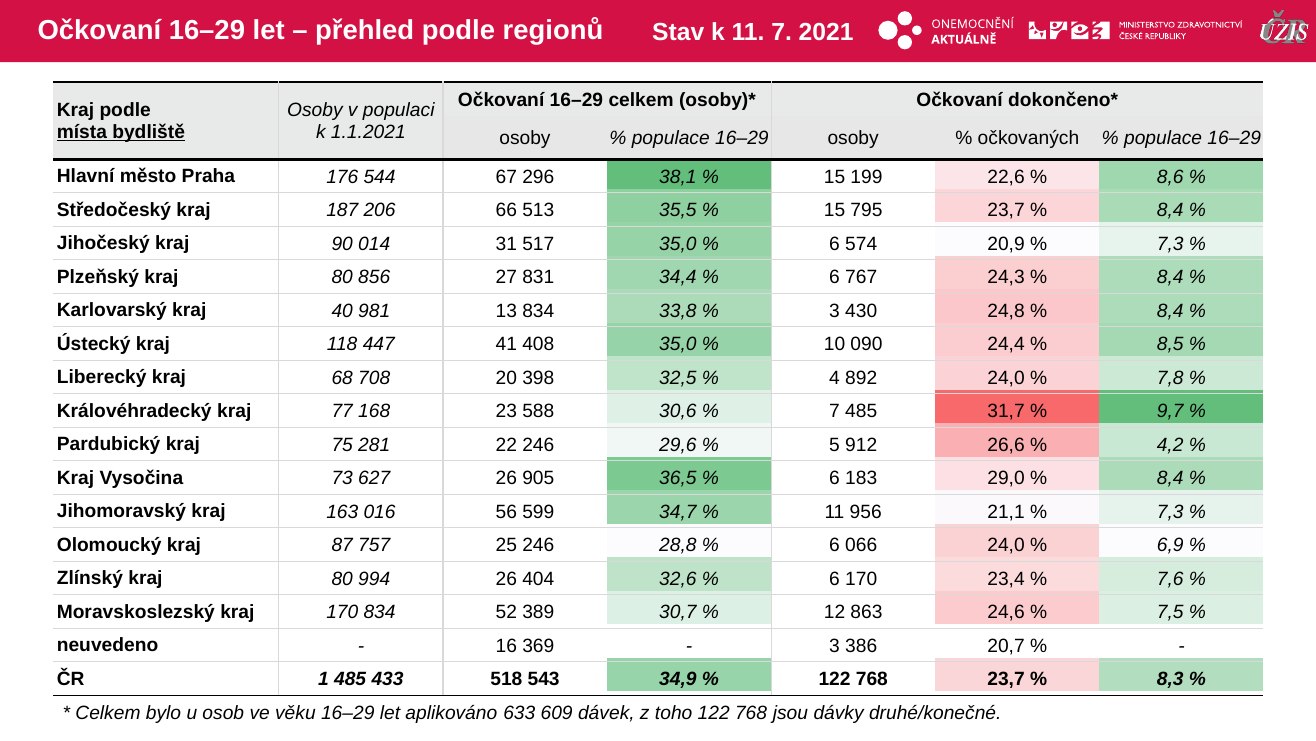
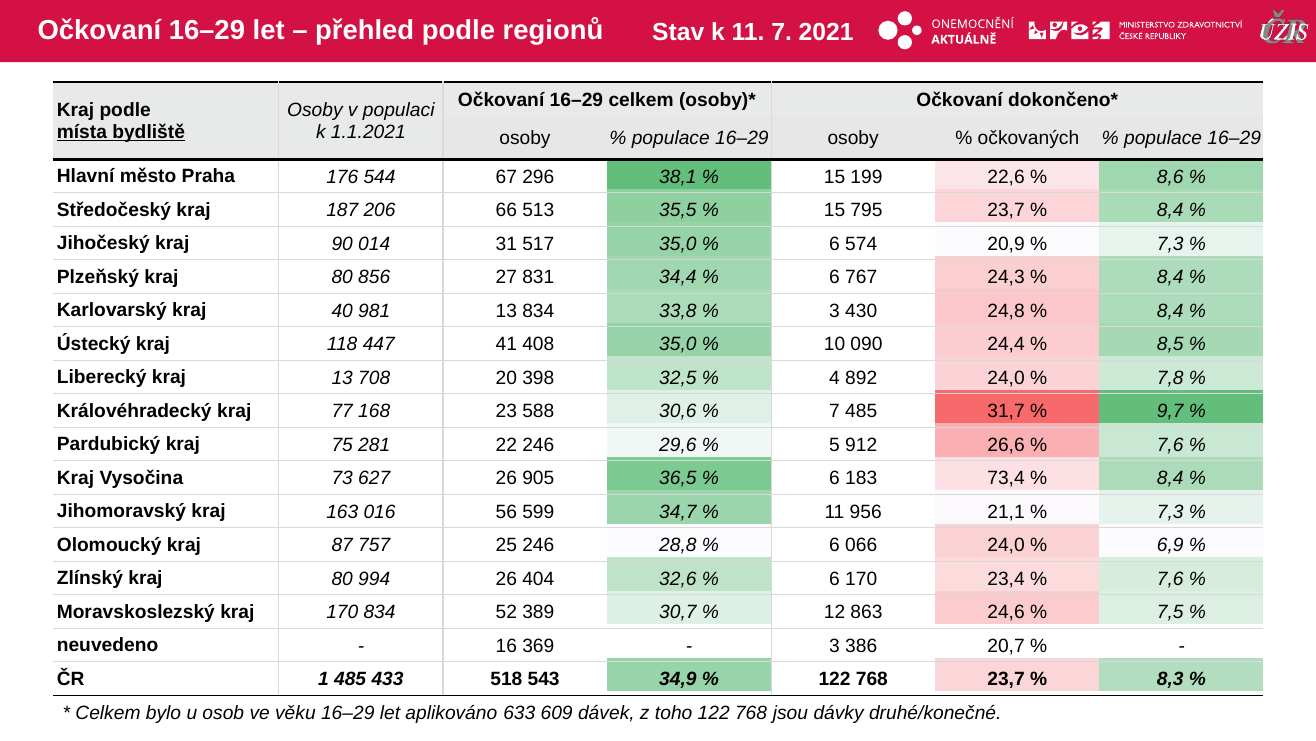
kraj 68: 68 -> 13
4,2 at (1170, 444): 4,2 -> 7,6
29,0: 29,0 -> 73,4
